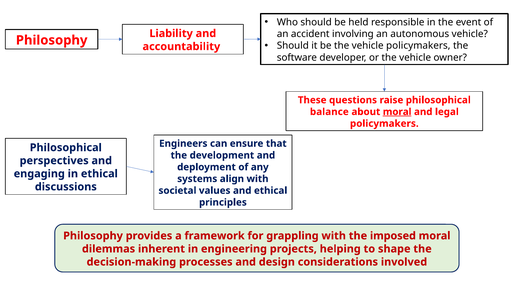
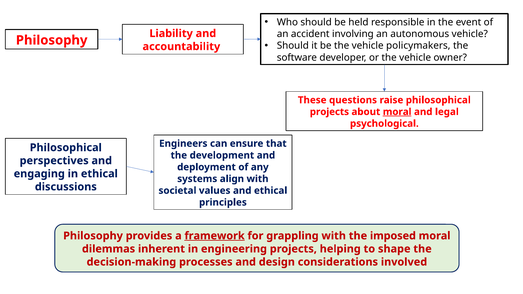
balance at (329, 112): balance -> projects
policymakers at (384, 124): policymakers -> psychological
framework underline: none -> present
